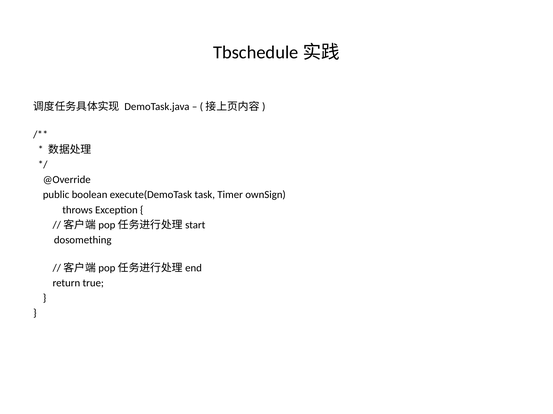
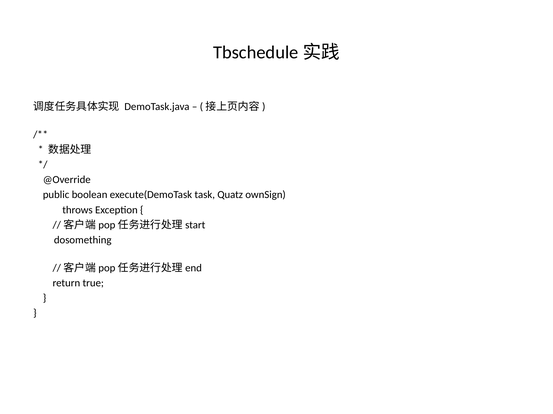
Timer: Timer -> Quatz
